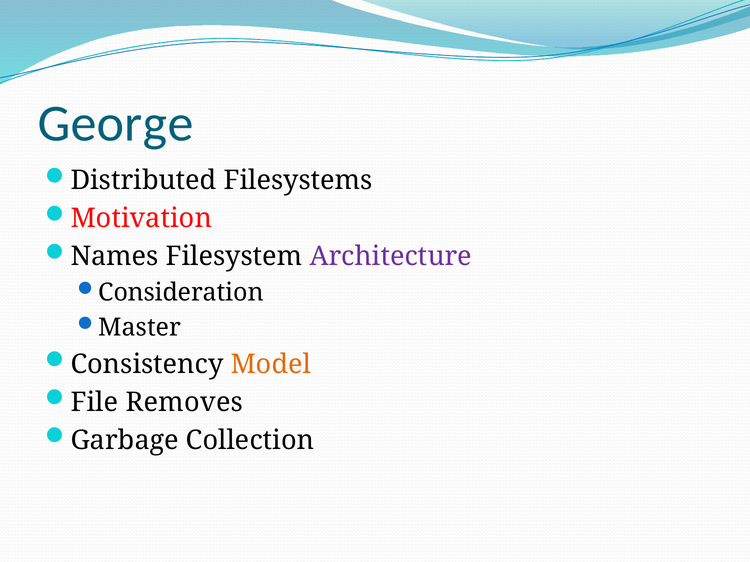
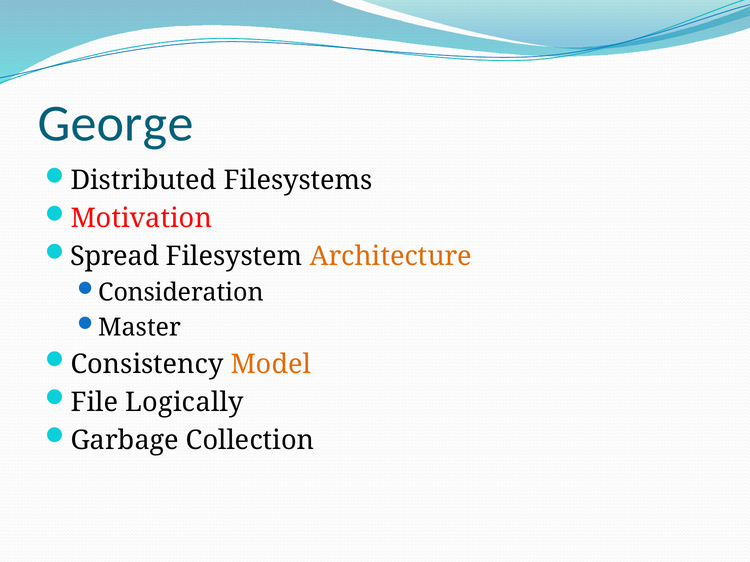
Names: Names -> Spread
Architecture colour: purple -> orange
Removes: Removes -> Logically
